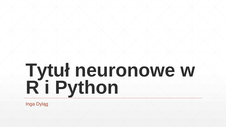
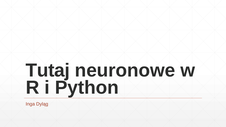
Tytuł: Tytuł -> Tutaj
